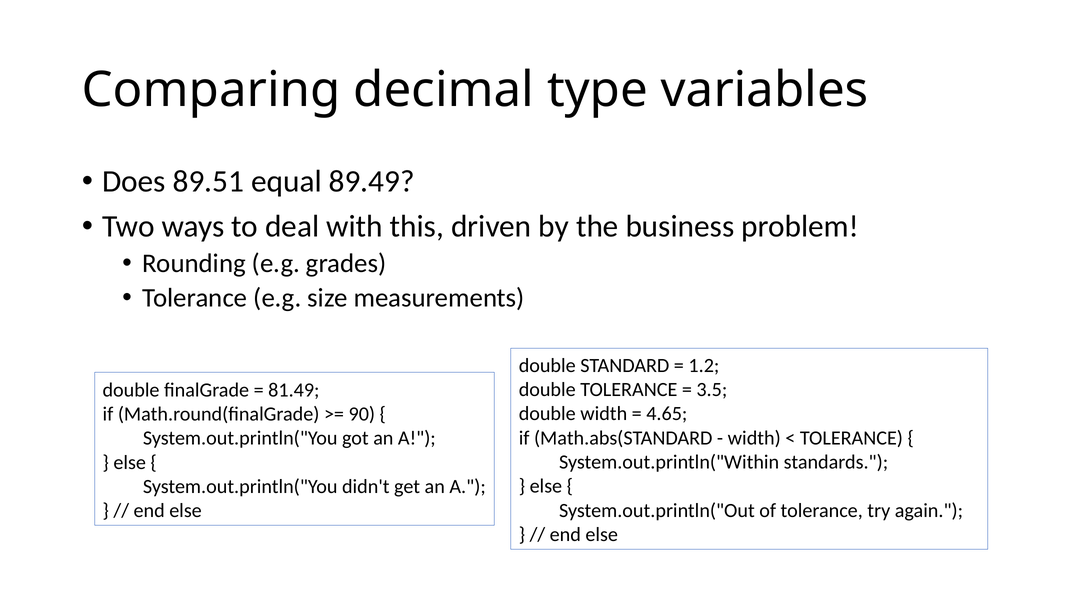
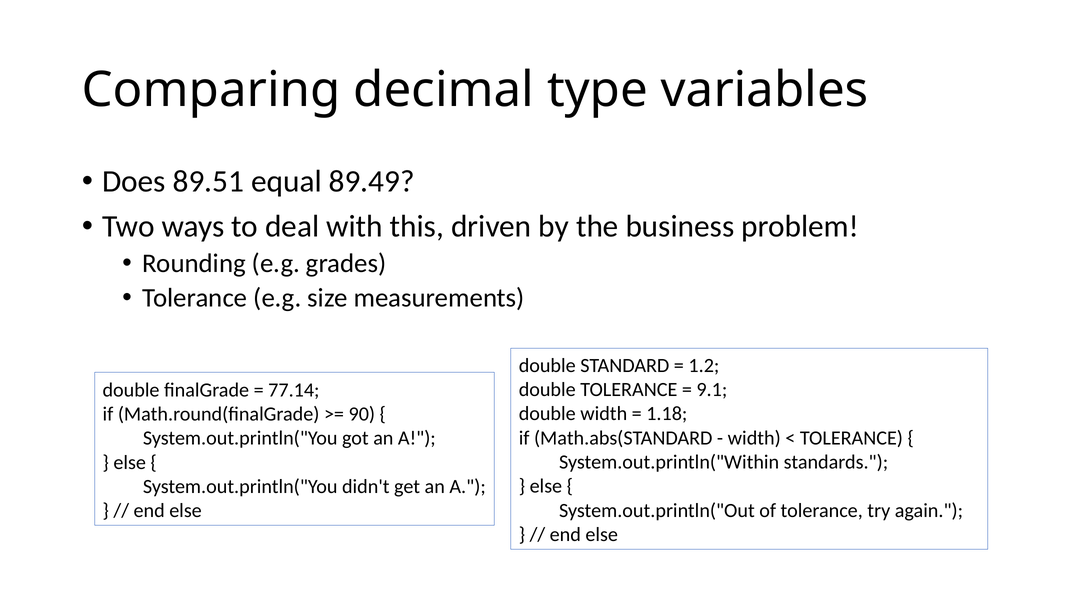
3.5: 3.5 -> 9.1
81.49: 81.49 -> 77.14
4.65: 4.65 -> 1.18
